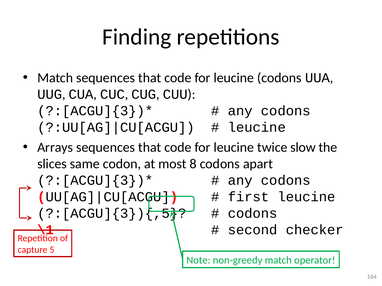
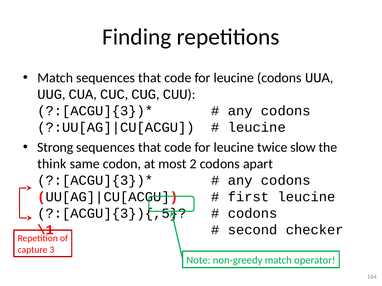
Arrays: Arrays -> Strong
slices: slices -> think
8: 8 -> 2
5: 5 -> 3
